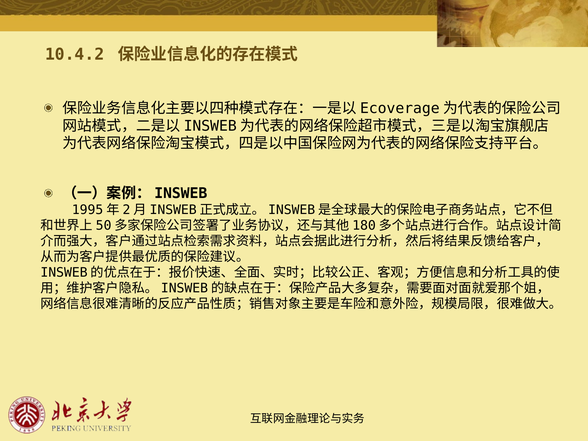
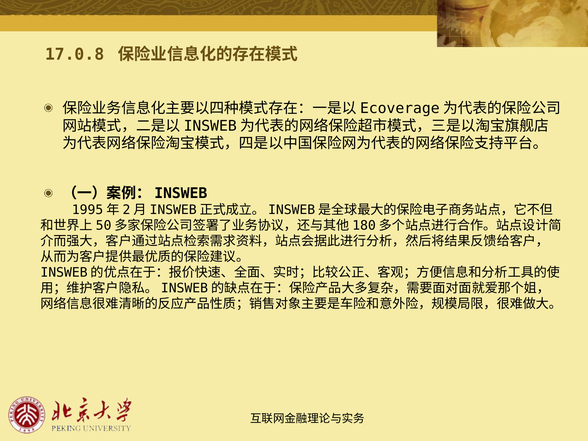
10.4.2: 10.4.2 -> 17.0.8
